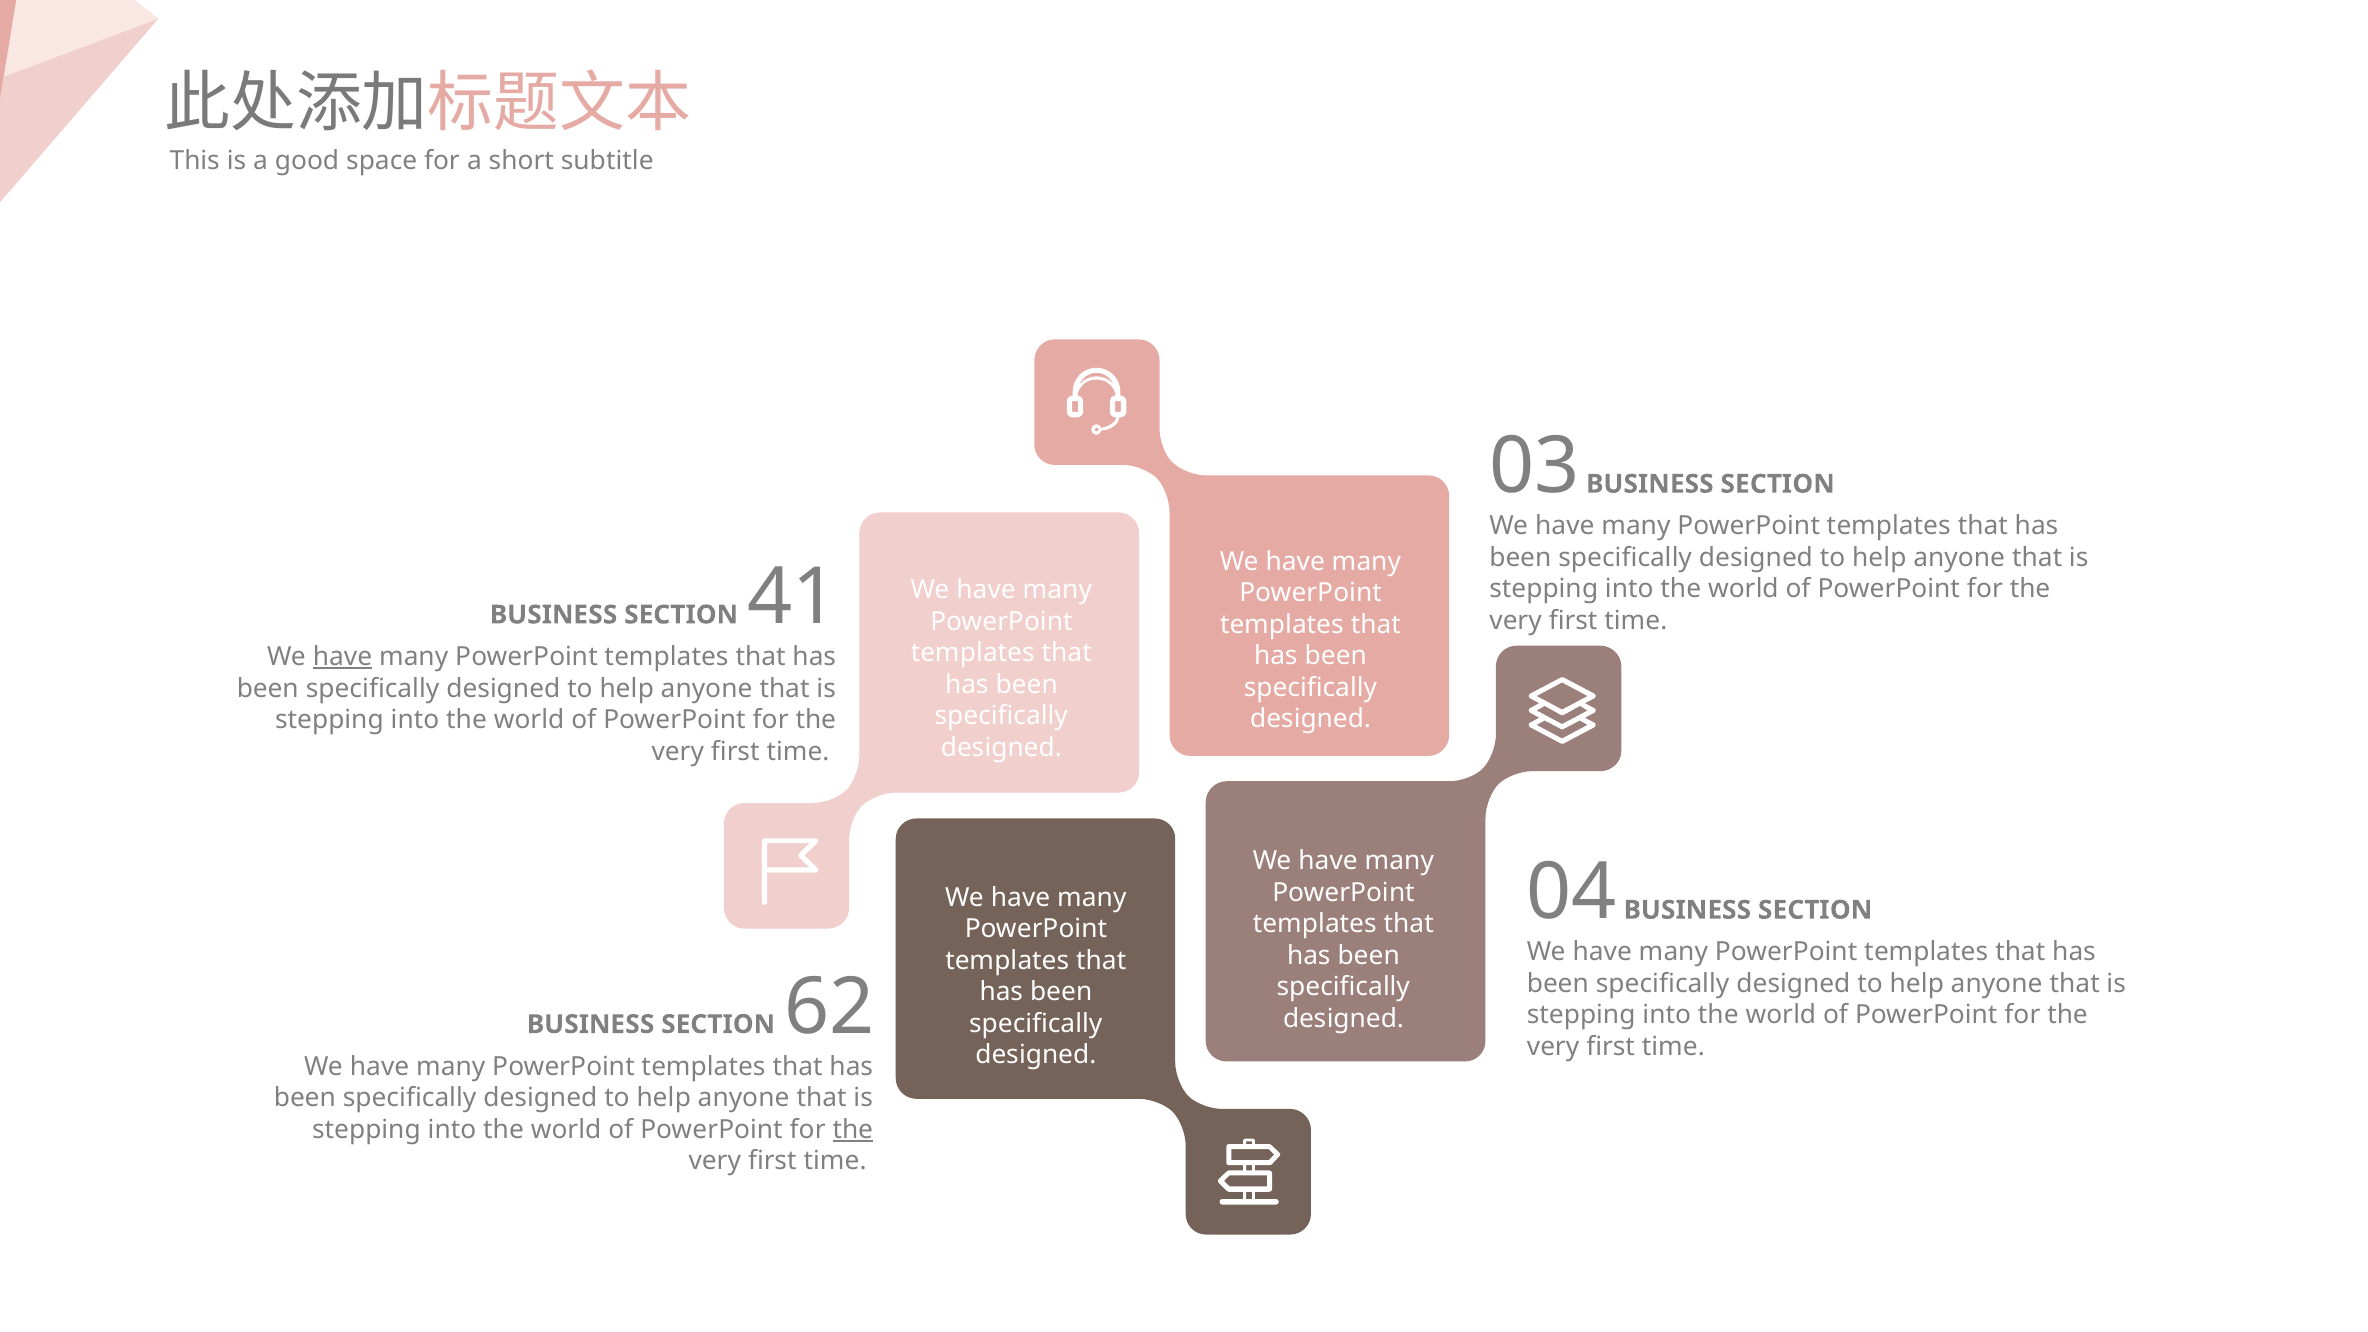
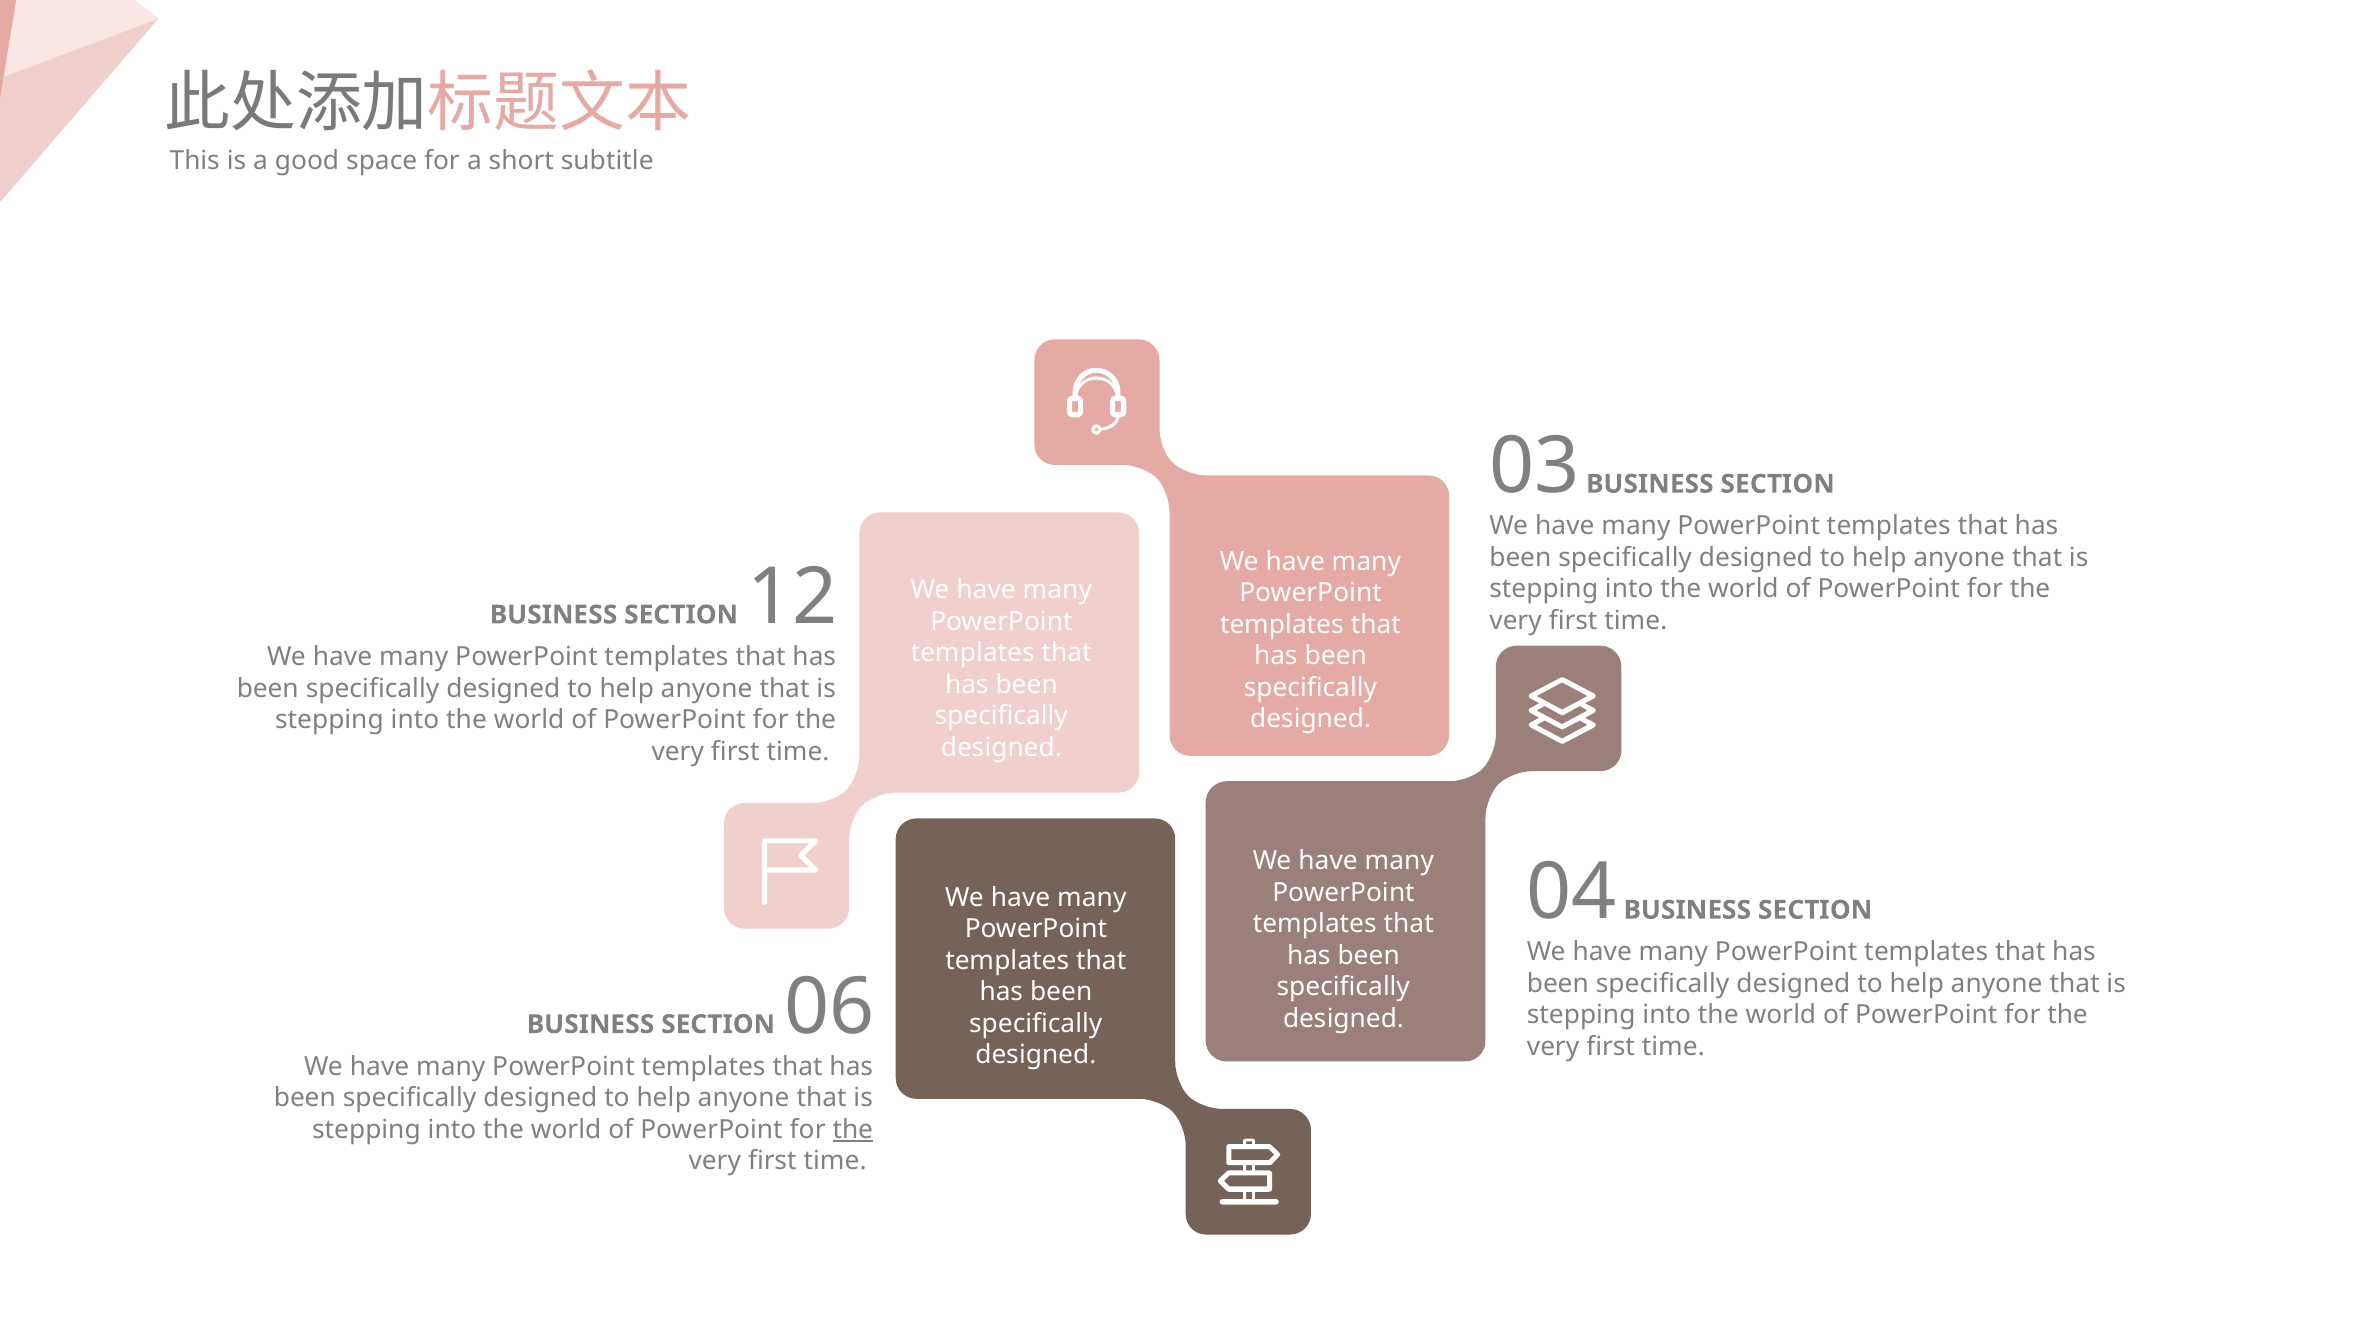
41: 41 -> 12
have at (343, 657) underline: present -> none
62: 62 -> 06
